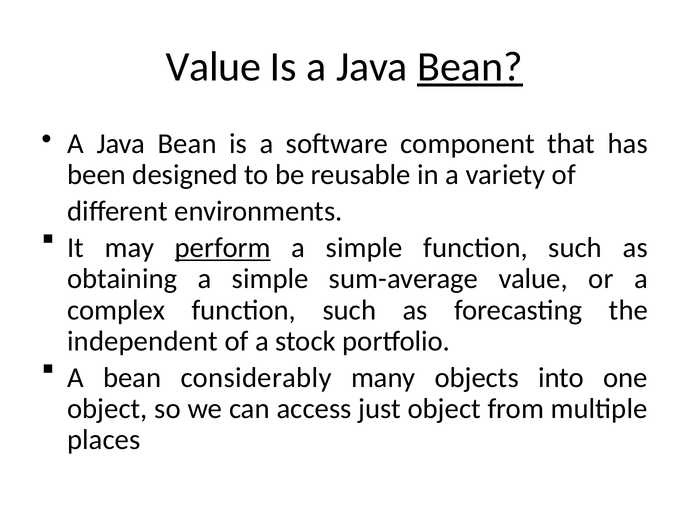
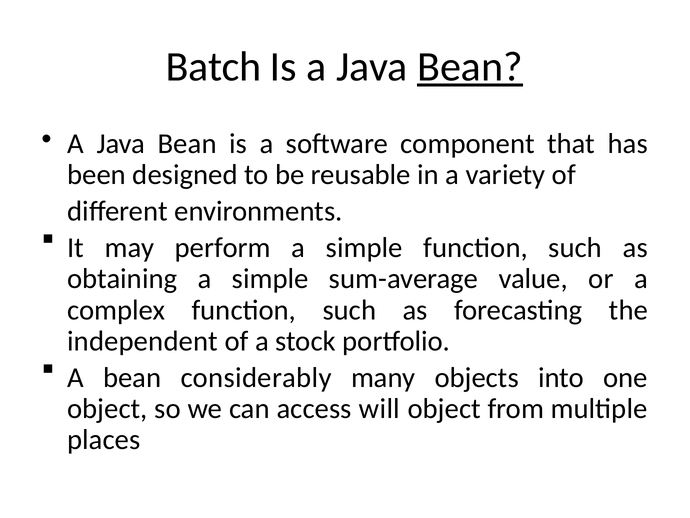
Value at (214, 67): Value -> Batch
perform underline: present -> none
just: just -> will
